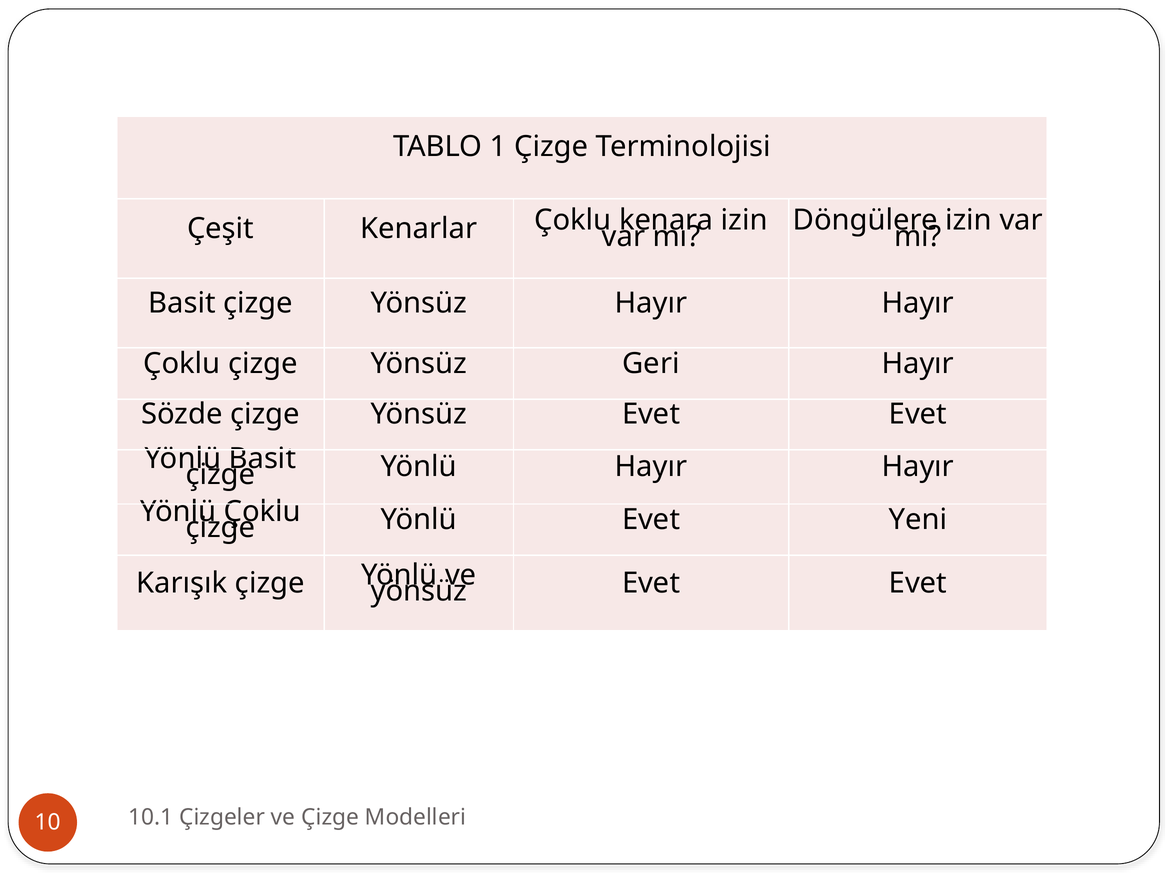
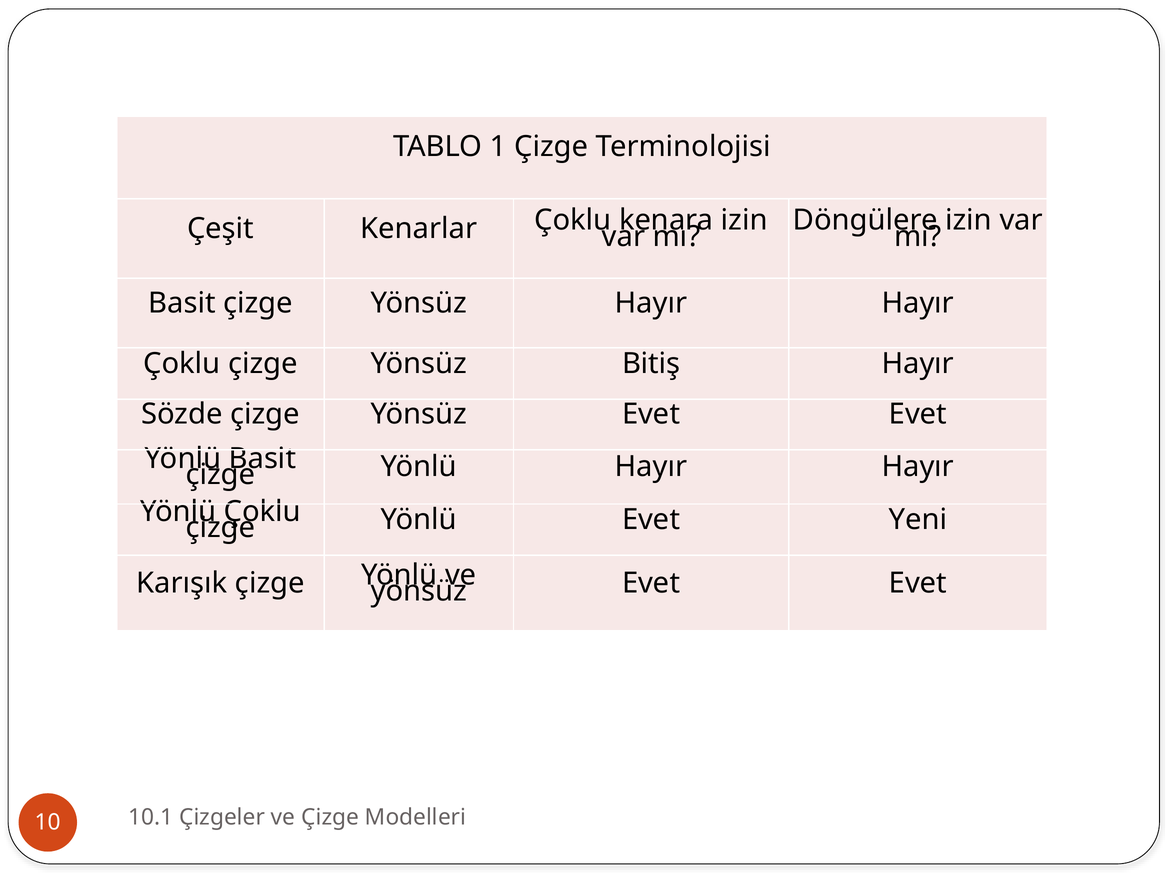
Geri: Geri -> Bitiş
